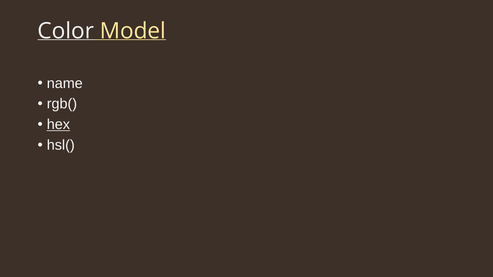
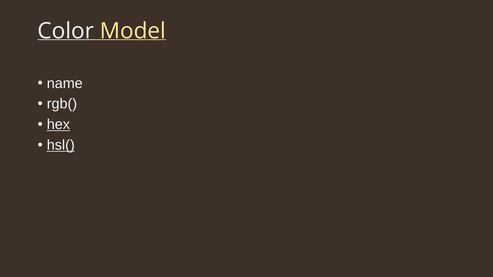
hsl( underline: none -> present
